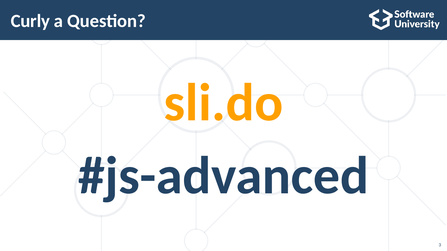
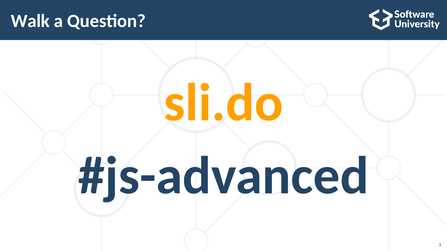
Curly: Curly -> Walk
